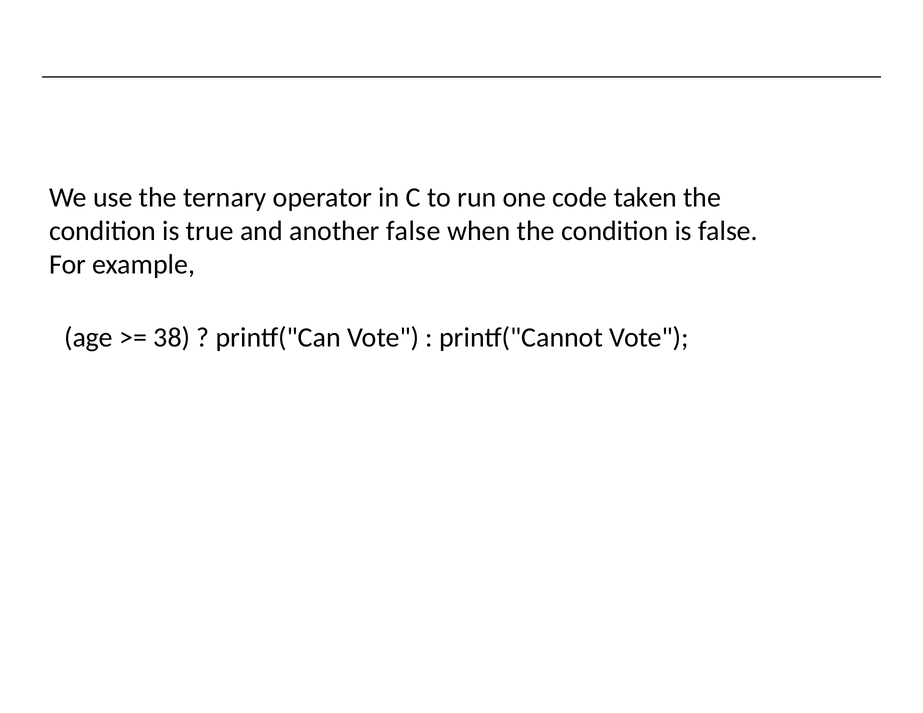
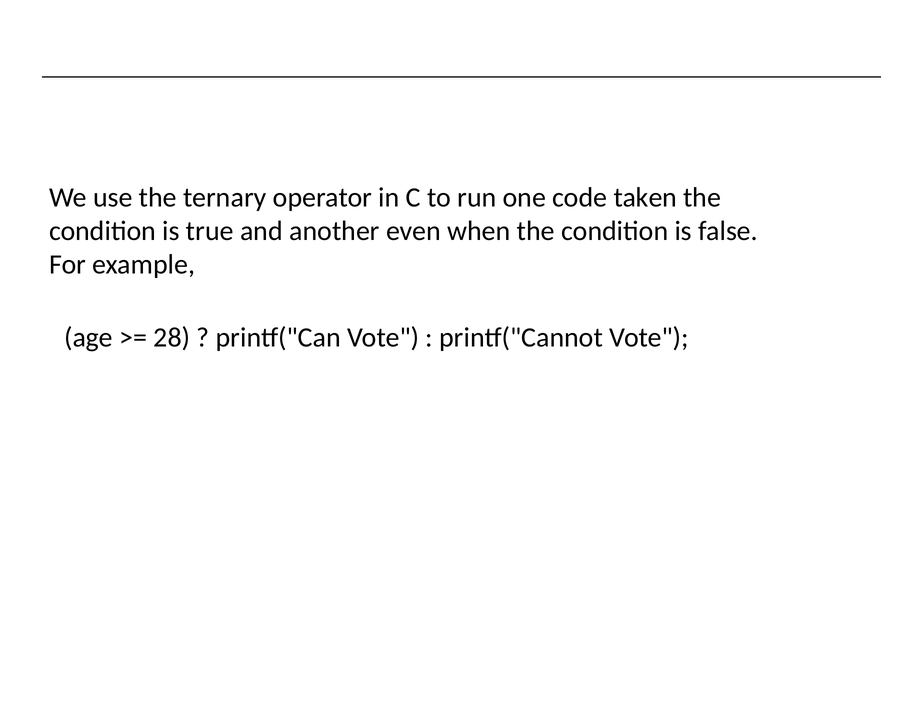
another false: false -> even
38: 38 -> 28
